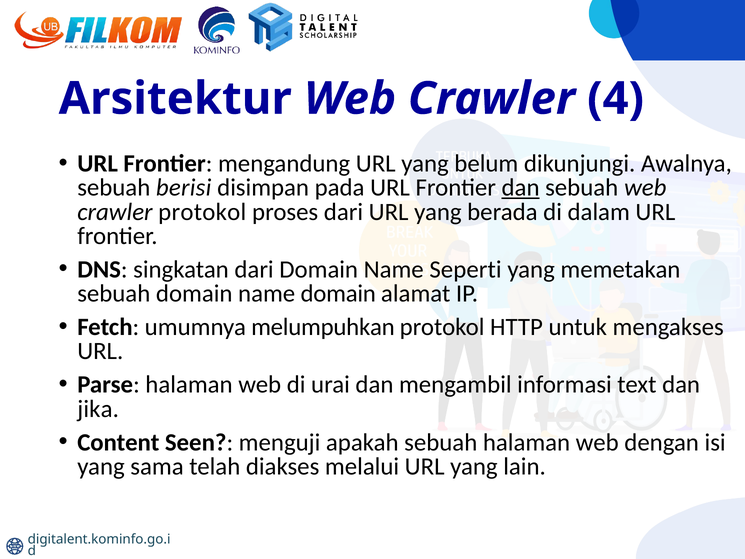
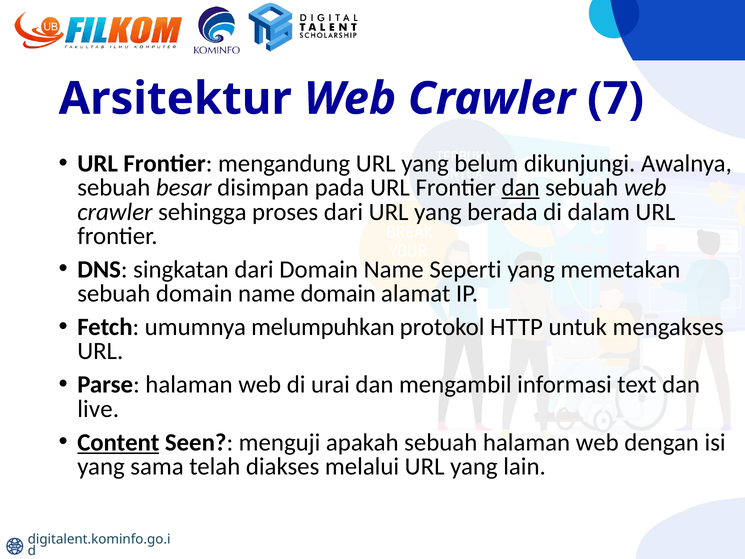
4: 4 -> 7
berisi: berisi -> besar
crawler protokol: protokol -> sehingga
jika: jika -> live
Content underline: none -> present
